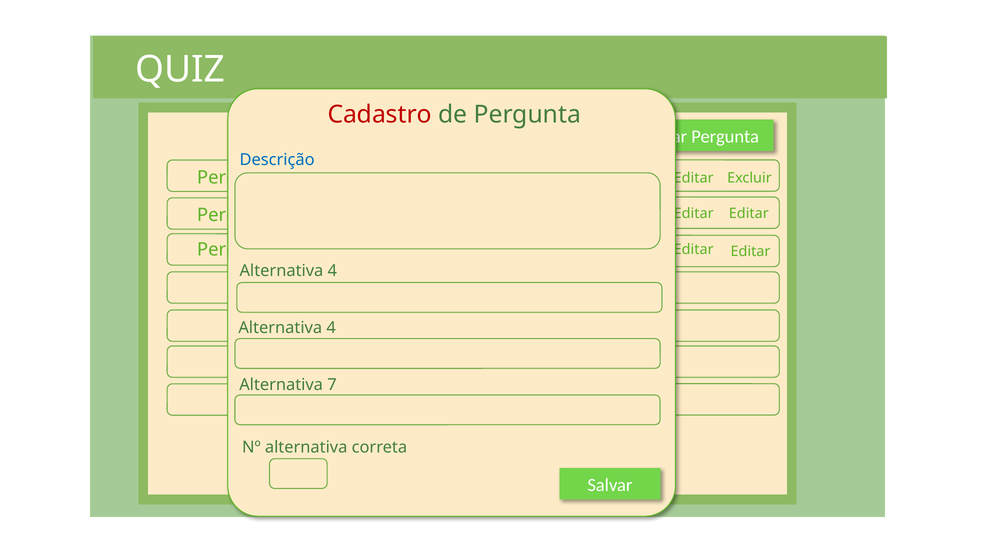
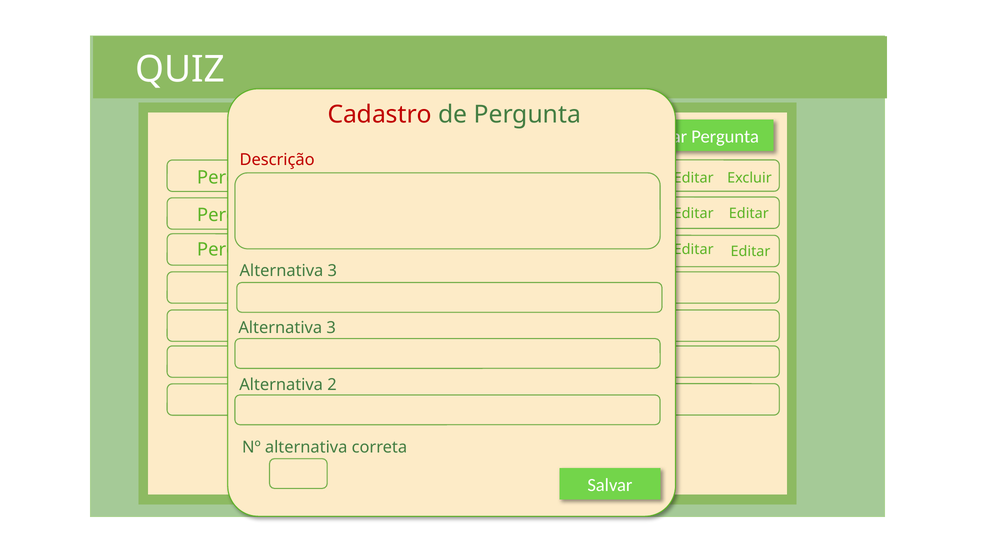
Descrição colour: blue -> red
4 at (332, 270): 4 -> 3
4 at (331, 328): 4 -> 3
Alternativa 7: 7 -> 2
